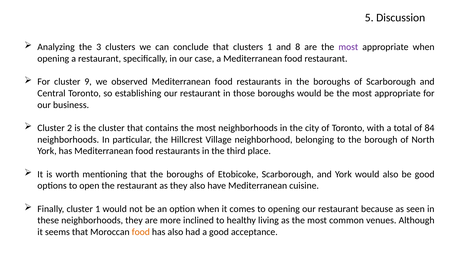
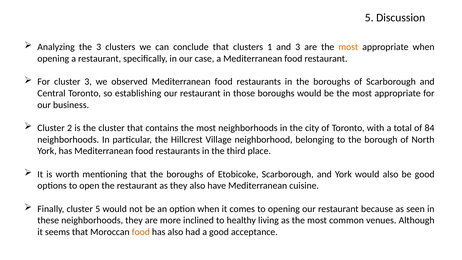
and 8: 8 -> 3
most at (348, 47) colour: purple -> orange
cluster 9: 9 -> 3
cluster 1: 1 -> 5
